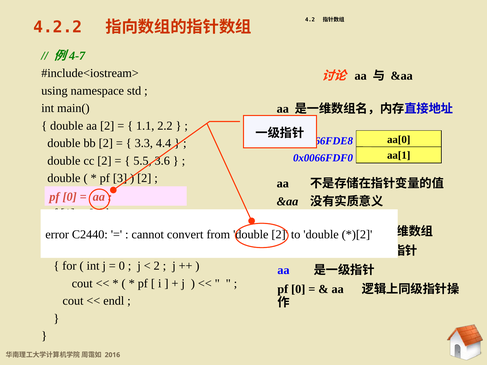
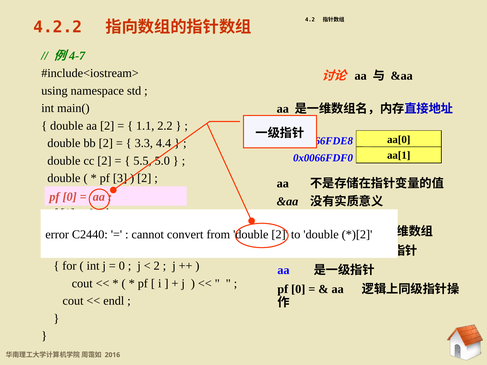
3.6: 3.6 -> 5.0
